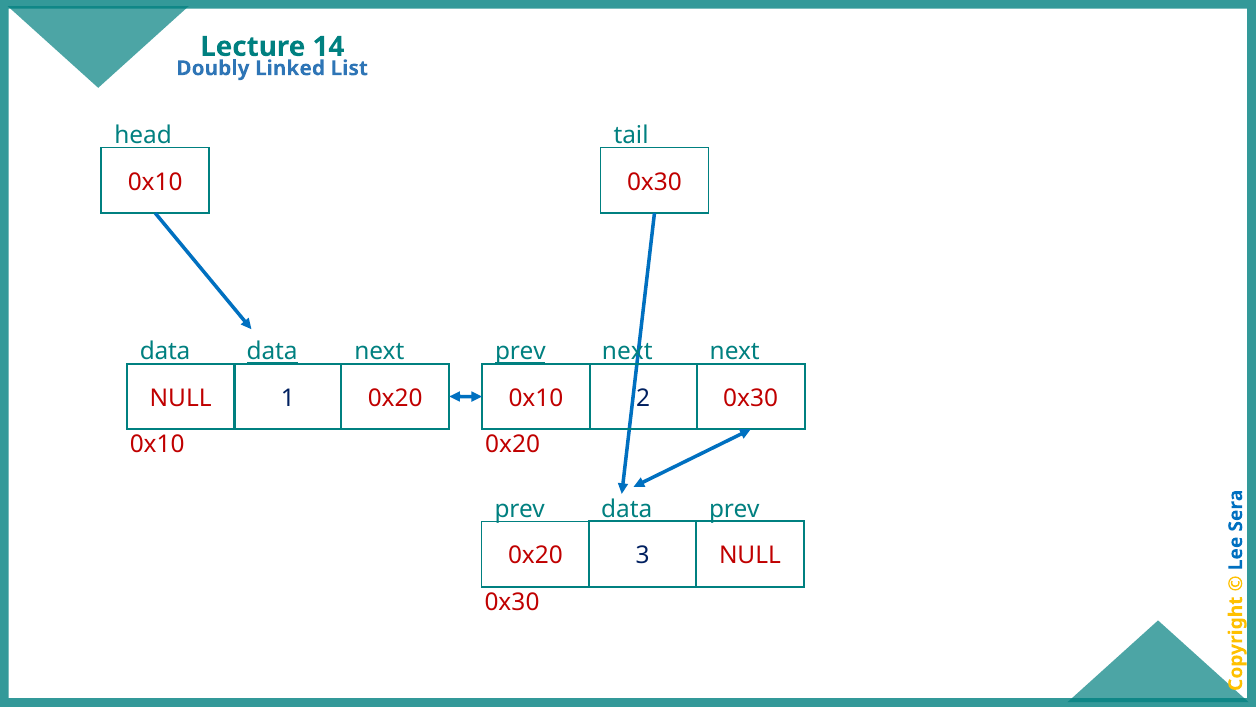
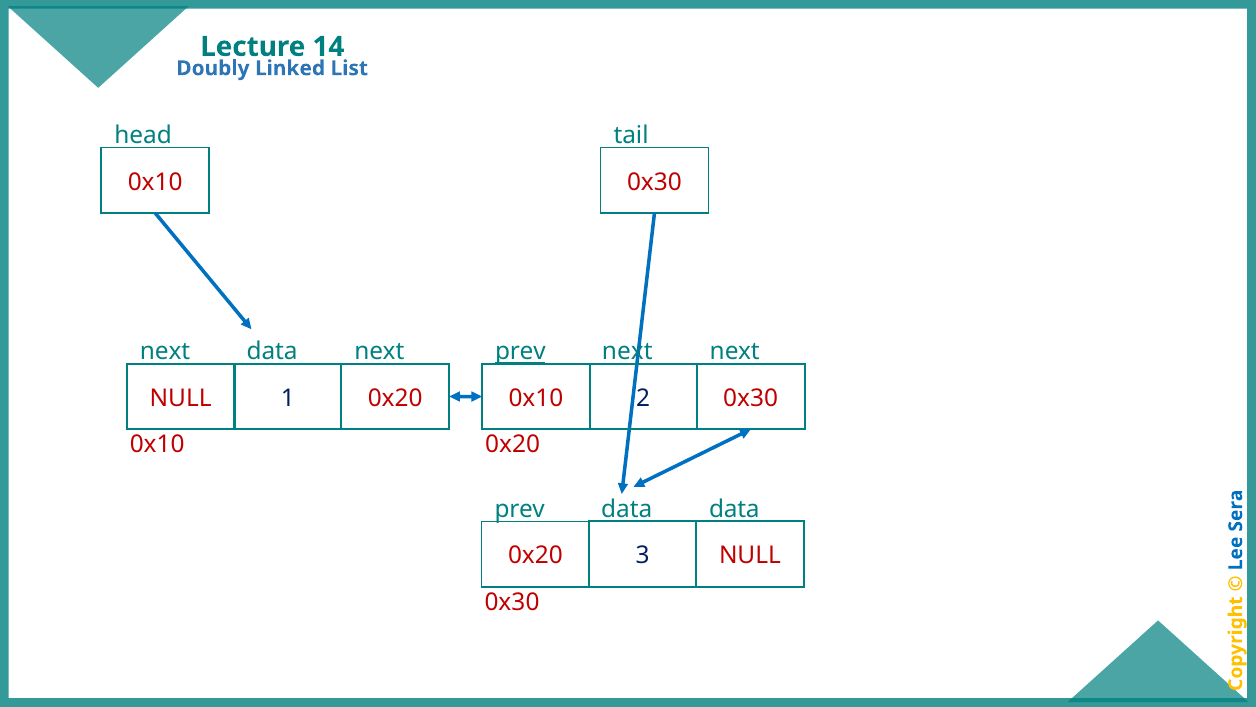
data at (165, 352): data -> next
data at (272, 352) underline: present -> none
data prev: prev -> data
